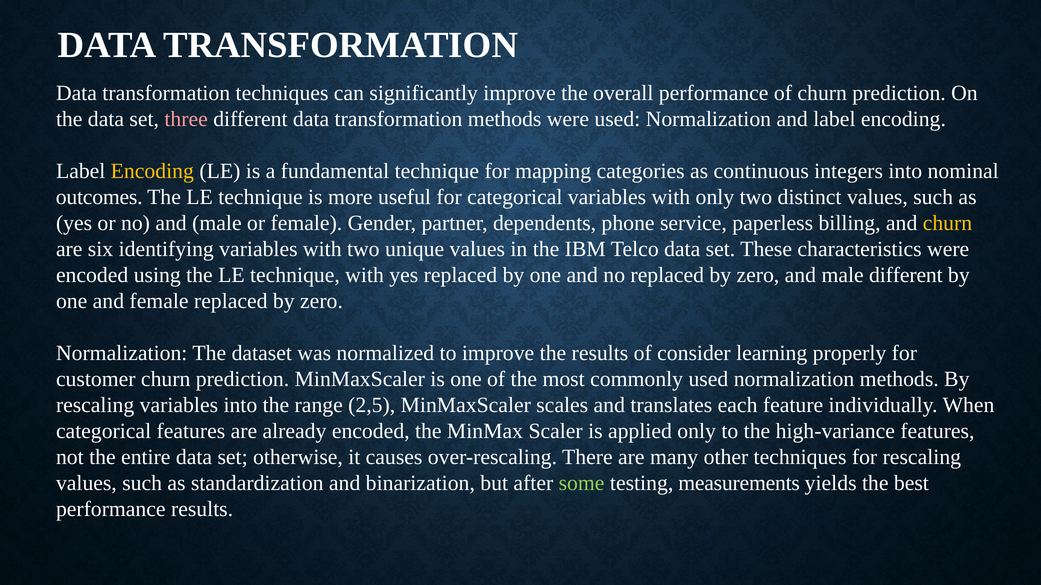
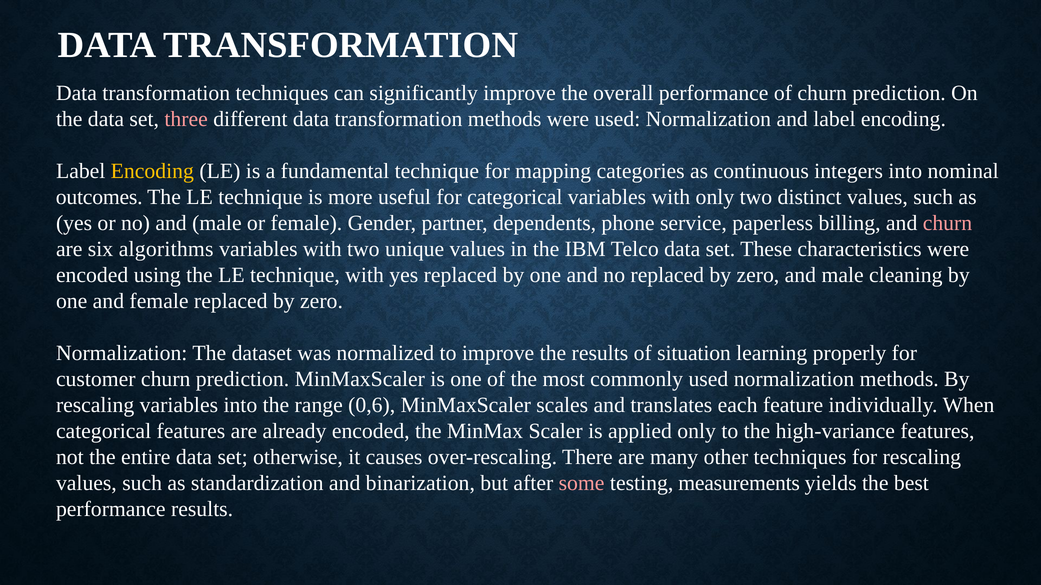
churn at (947, 223) colour: yellow -> pink
identifying: identifying -> algorithms
male different: different -> cleaning
consider: consider -> situation
2,5: 2,5 -> 0,6
some colour: light green -> pink
